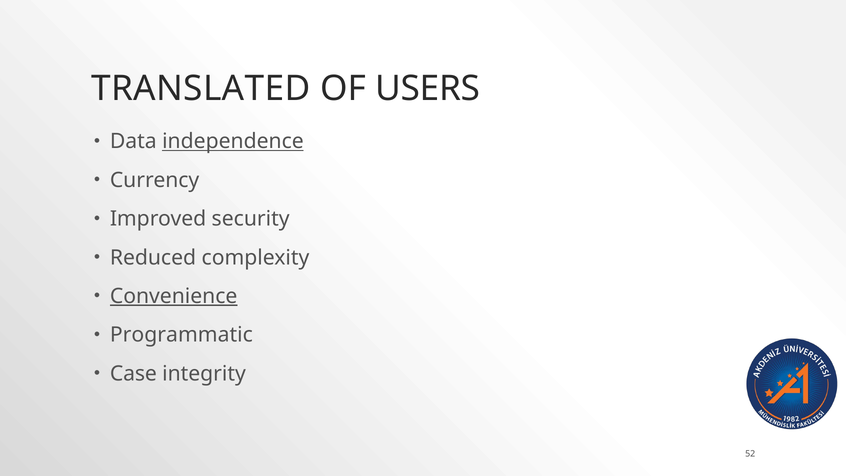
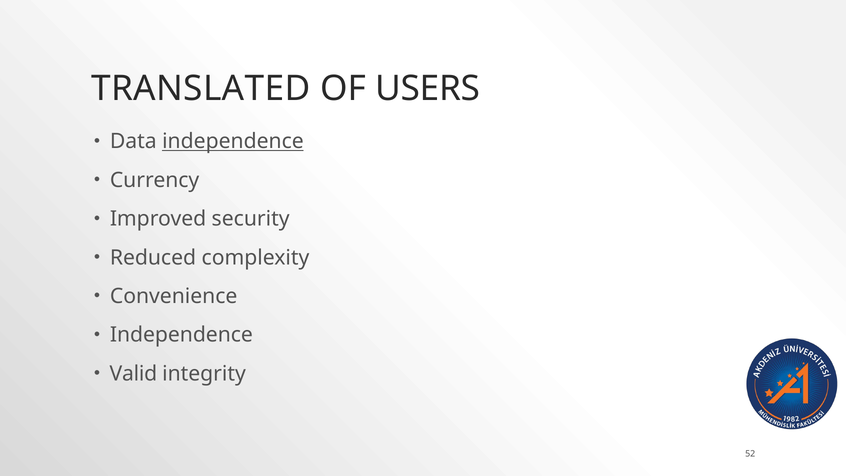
Convenience underline: present -> none
Programmatic at (181, 335): Programmatic -> Independence
Case: Case -> Valid
